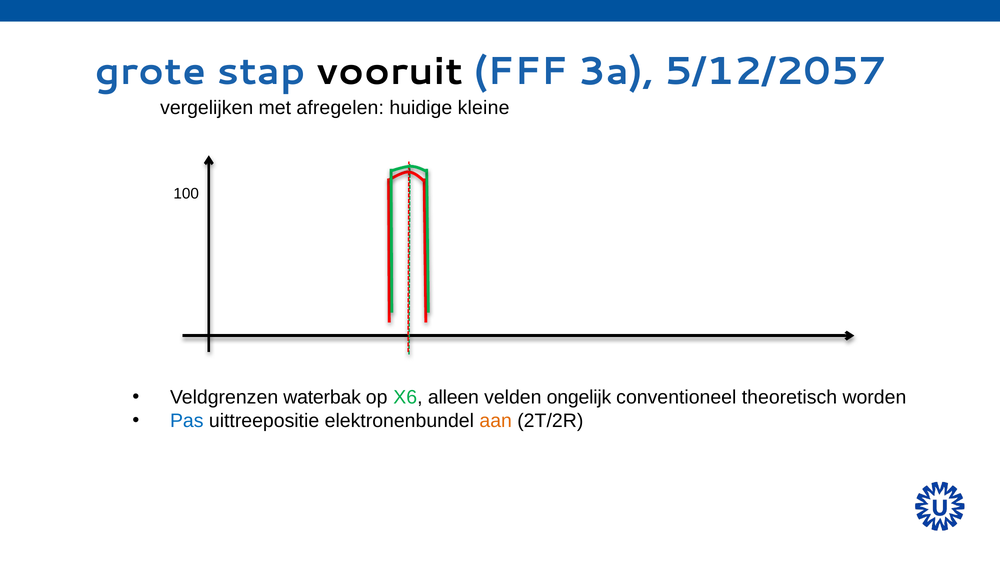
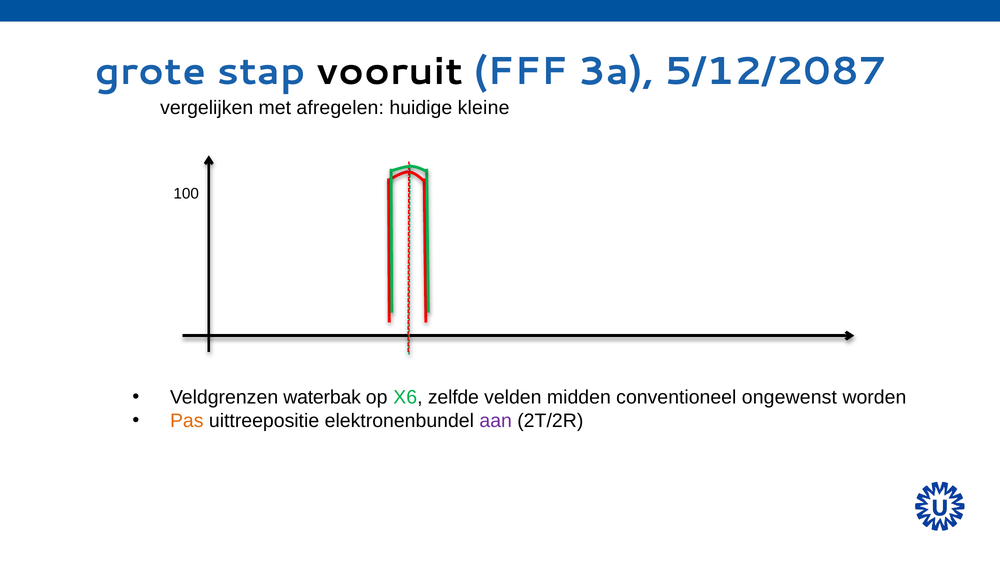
5/12/2057: 5/12/2057 -> 5/12/2087
alleen: alleen -> zelfde
ongelijk: ongelijk -> midden
theoretisch: theoretisch -> ongewenst
Pas colour: blue -> orange
aan colour: orange -> purple
